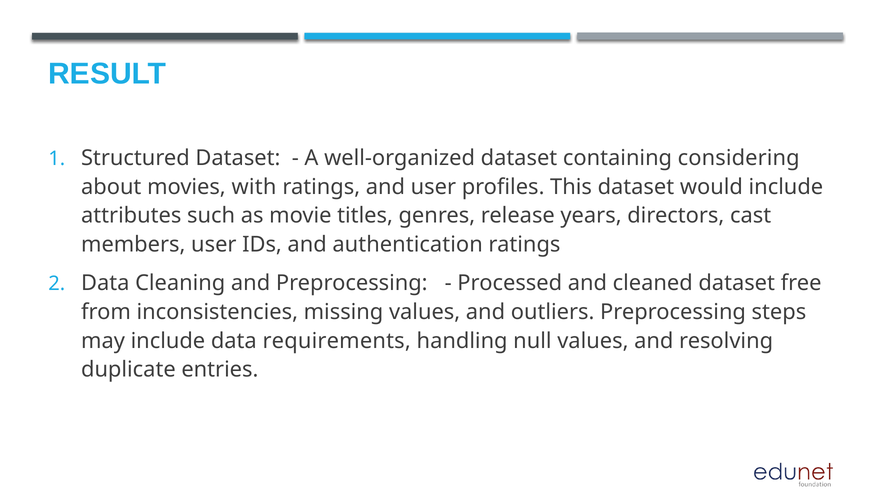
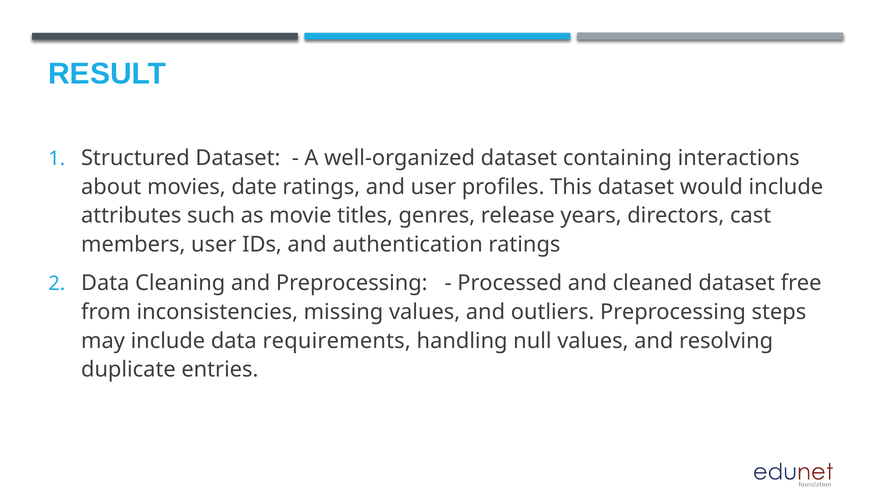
considering: considering -> interactions
with: with -> date
